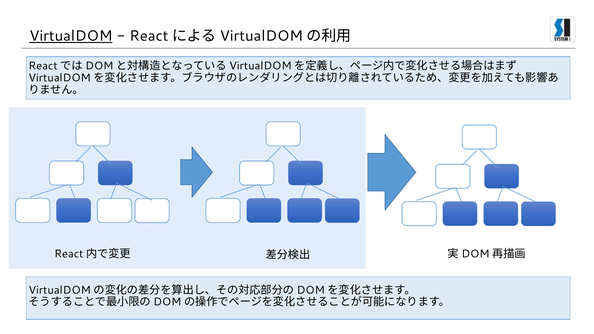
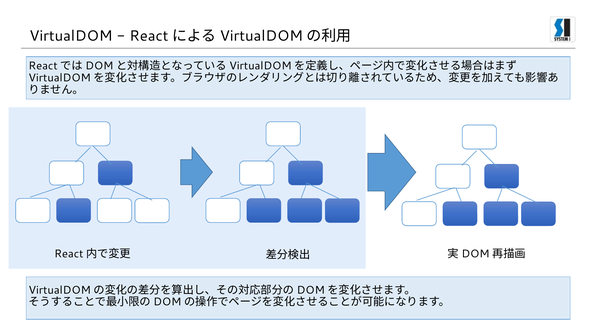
VirtualDOM underline: present -> none
